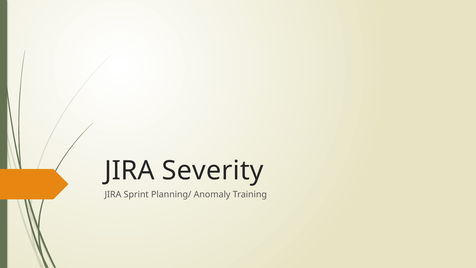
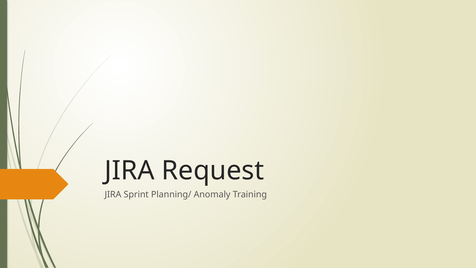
Severity: Severity -> Request
